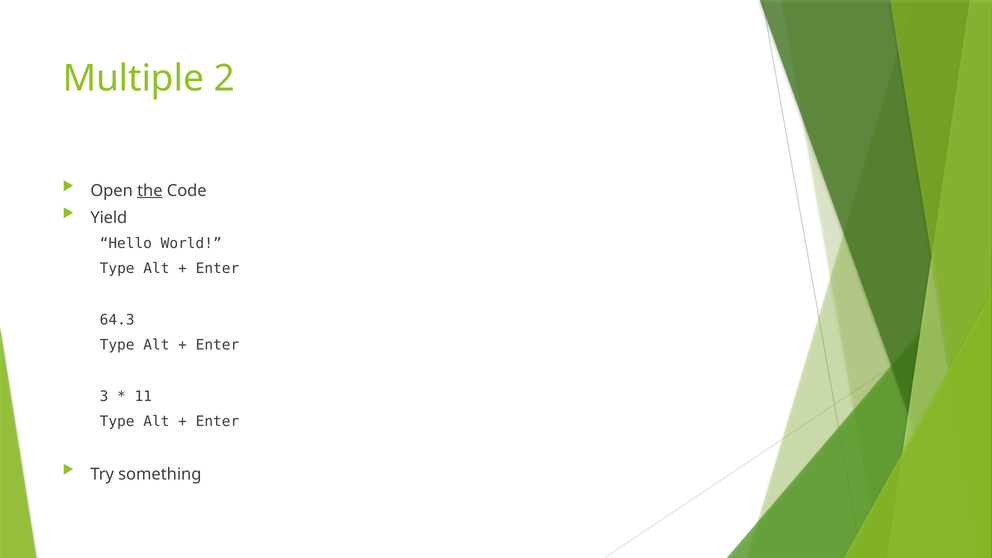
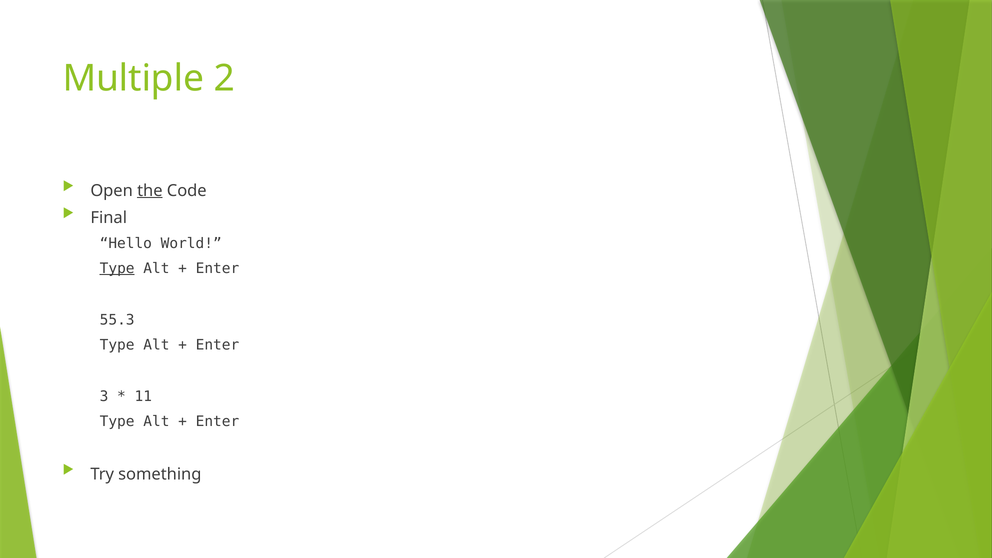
Yield: Yield -> Final
Type at (117, 268) underline: none -> present
64.3: 64.3 -> 55.3
